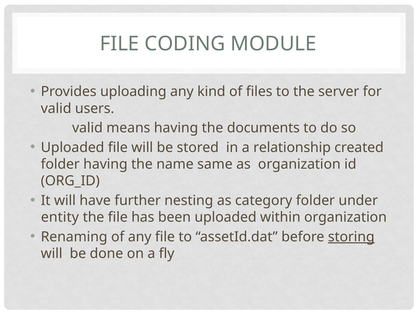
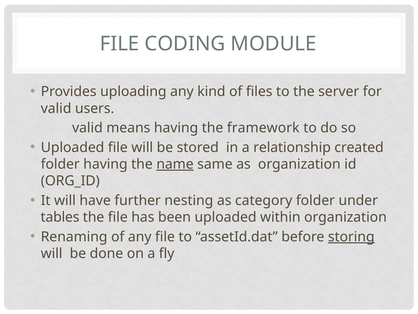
documents: documents -> framework
name underline: none -> present
entity: entity -> tables
